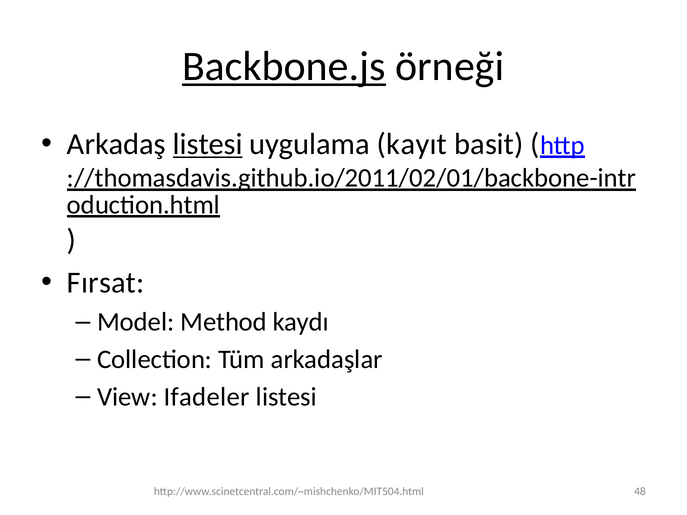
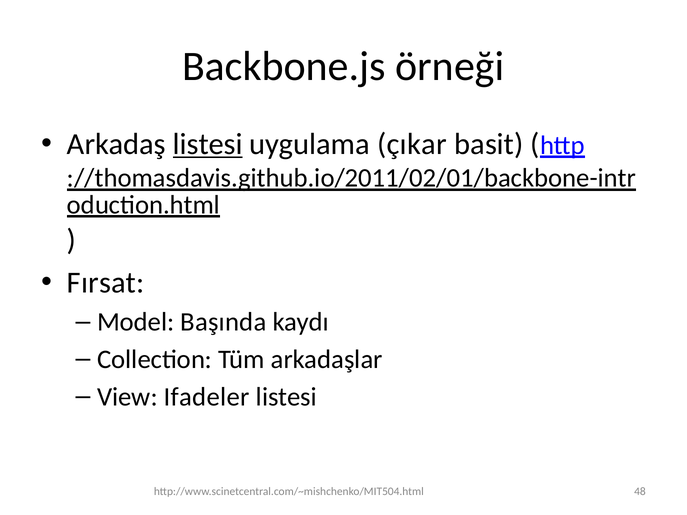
Backbone.js underline: present -> none
kayıt: kayıt -> çıkar
Method: Method -> Başında
